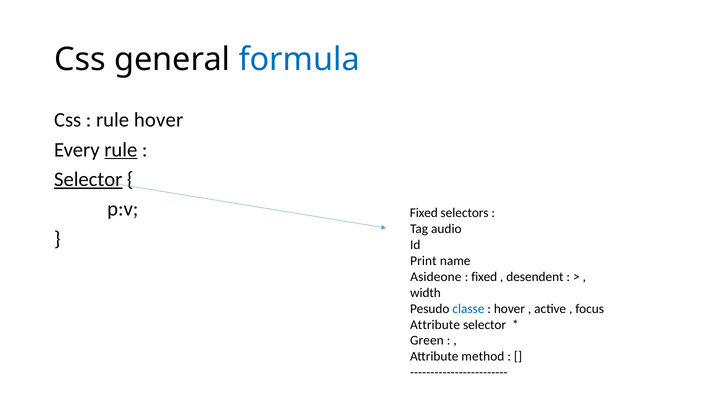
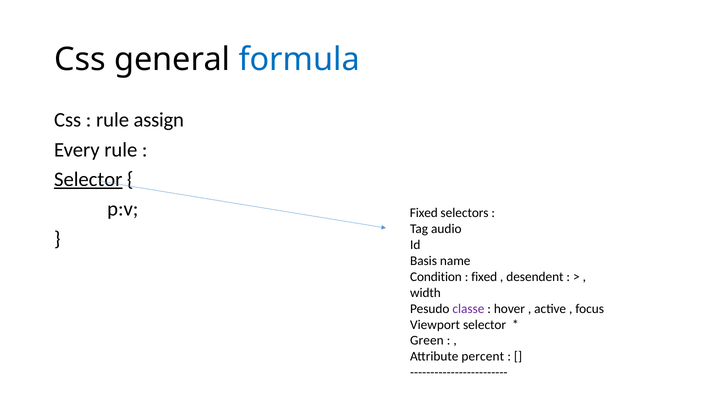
rule hover: hover -> assign
rule at (121, 150) underline: present -> none
Print: Print -> Basis
Asideone: Asideone -> Condition
classe colour: blue -> purple
Attribute at (435, 324): Attribute -> Viewport
method: method -> percent
